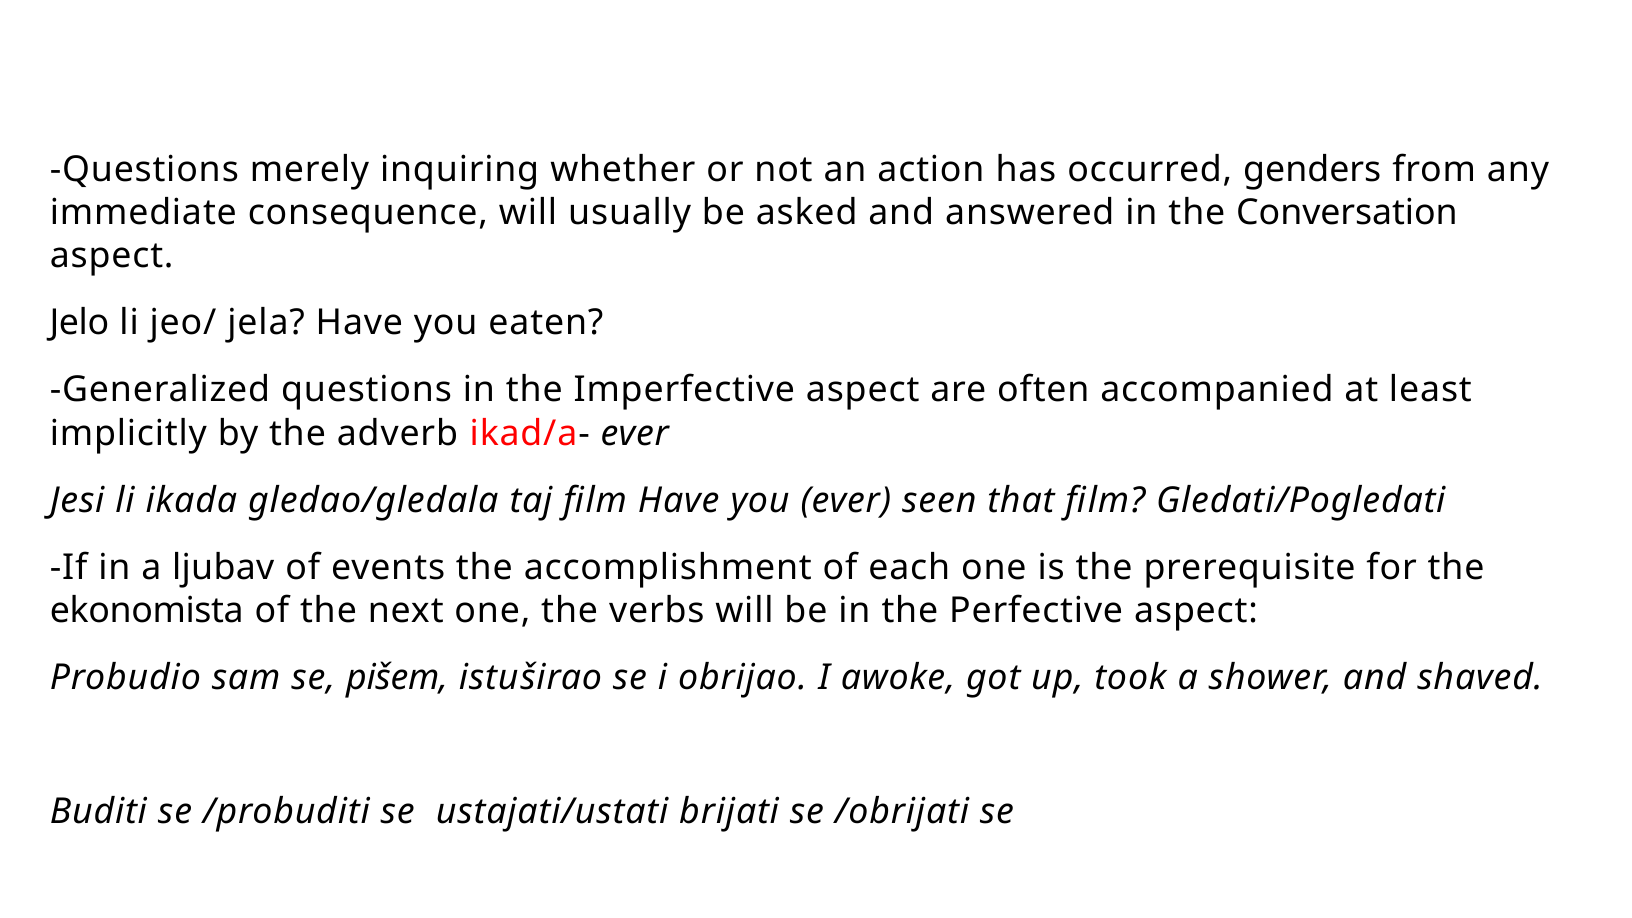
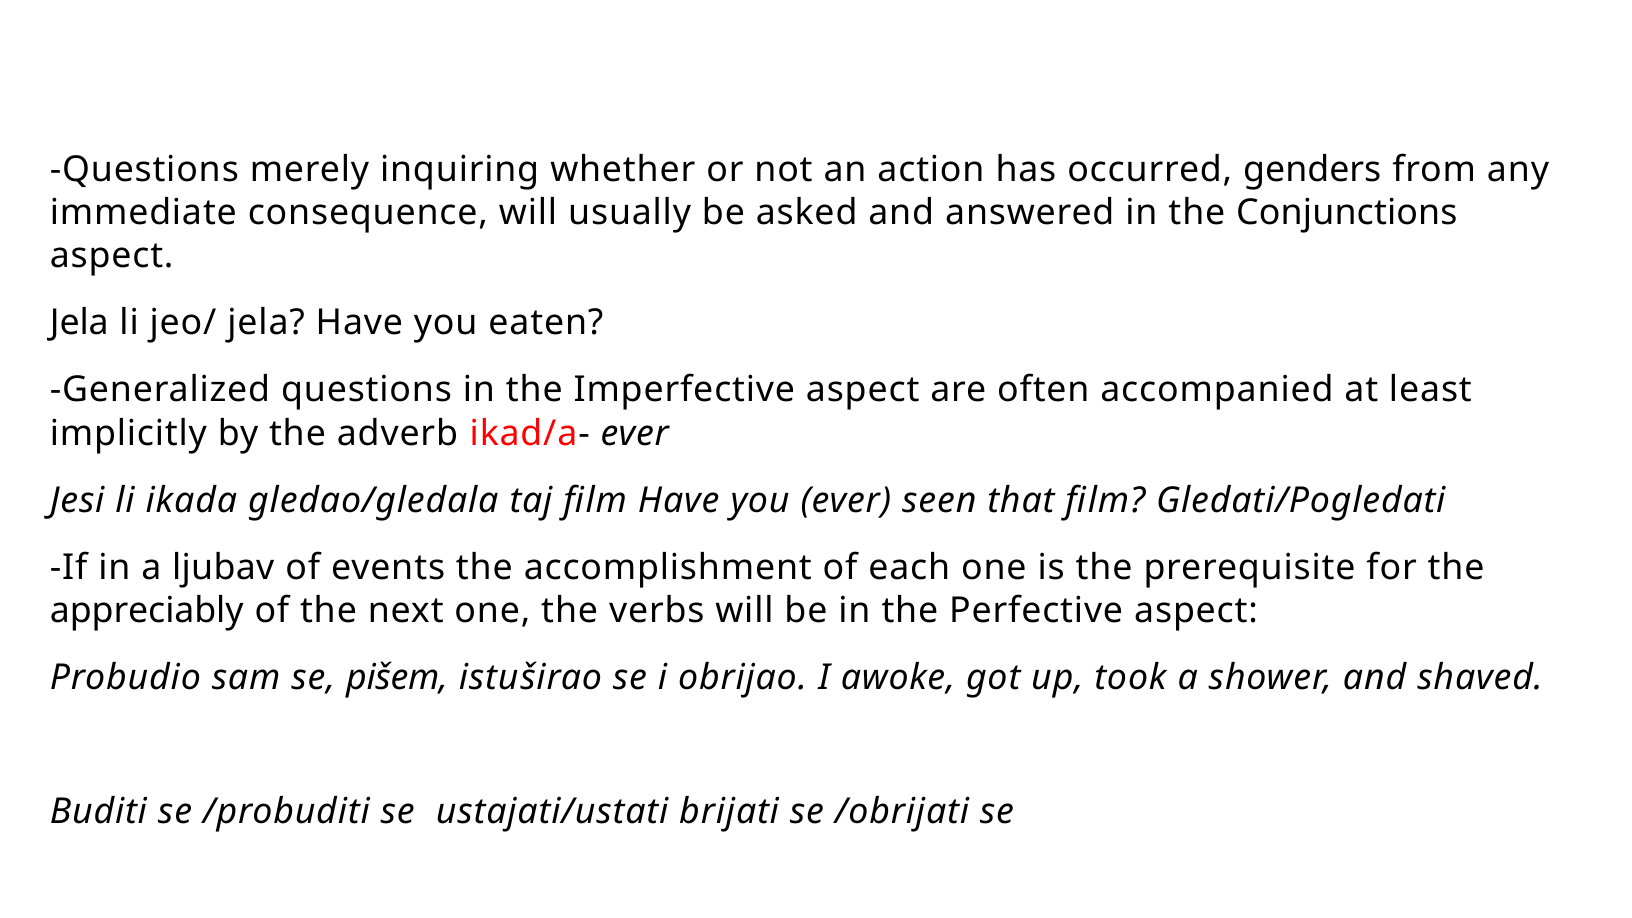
Conversation: Conversation -> Conjunctions
Jelo at (79, 323): Jelo -> Jela
ekonomista: ekonomista -> appreciably
